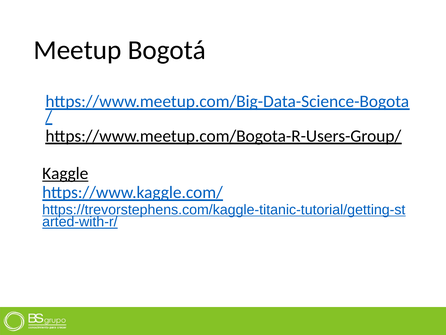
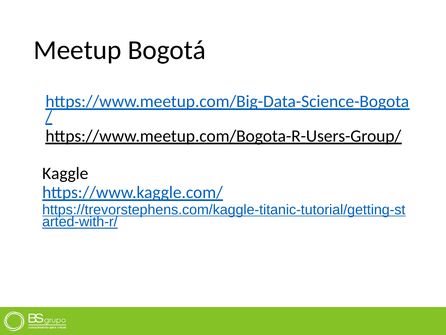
Kaggle underline: present -> none
